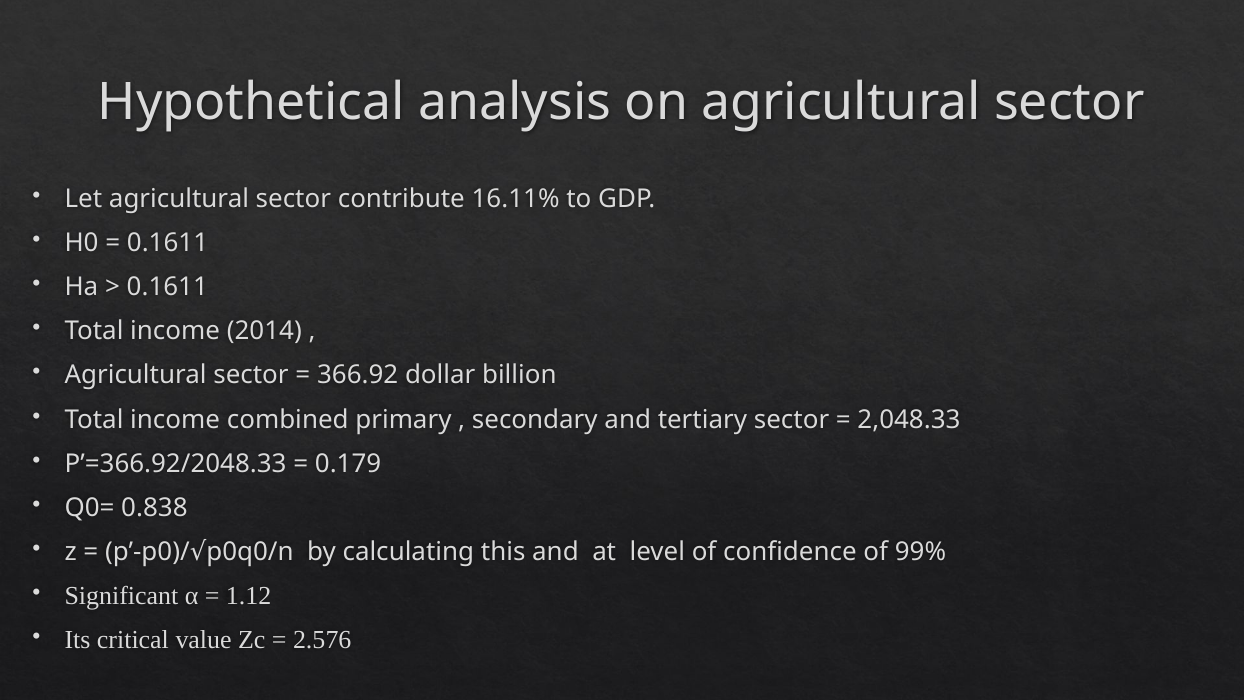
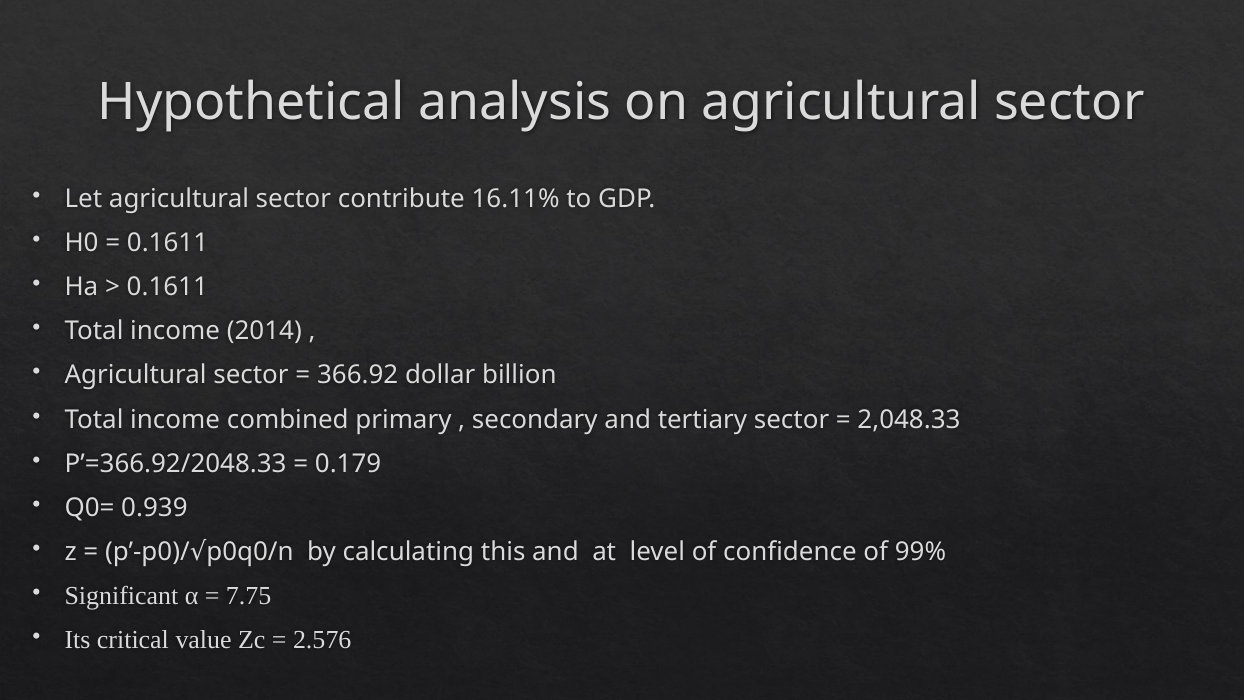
0.838: 0.838 -> 0.939
1.12: 1.12 -> 7.75
